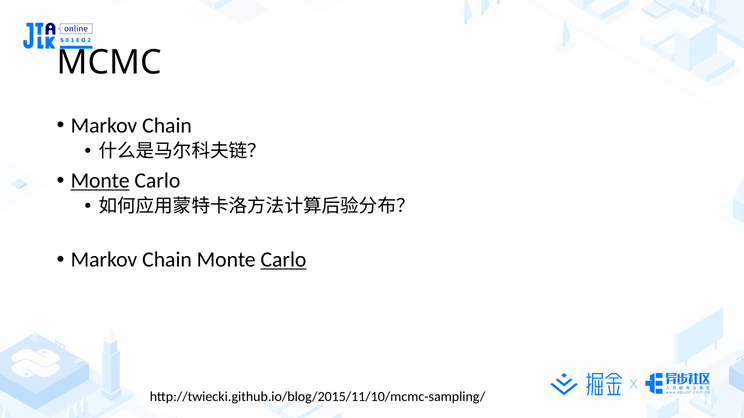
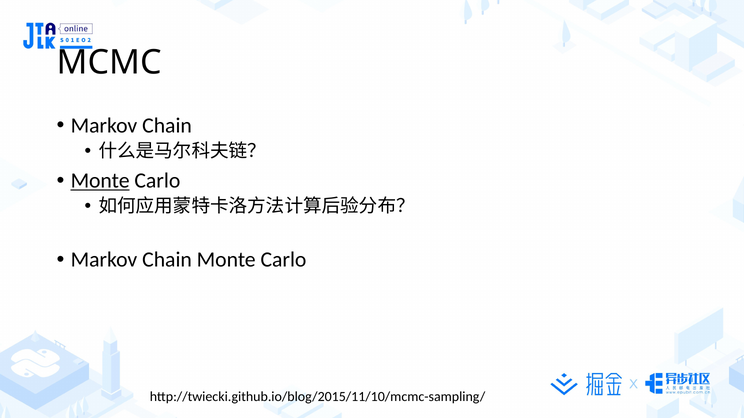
Carlo at (283, 260) underline: present -> none
